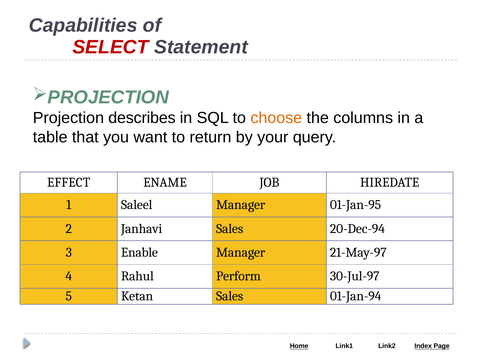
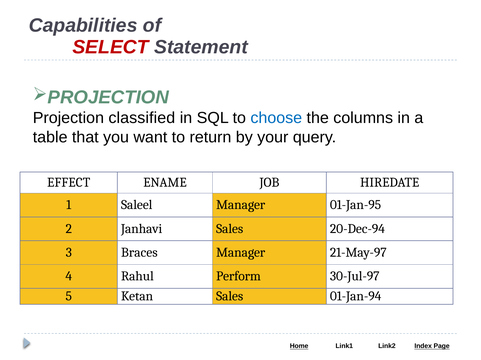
describes: describes -> classified
choose colour: orange -> blue
Enable: Enable -> Braces
